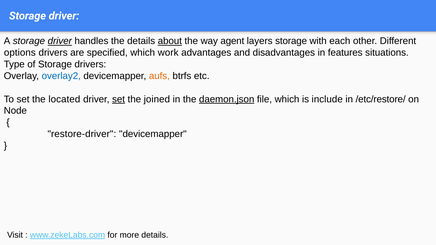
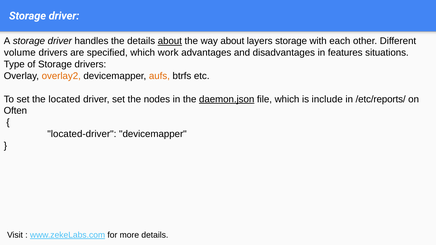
driver at (60, 41) underline: present -> none
way agent: agent -> about
options: options -> volume
overlay2 colour: blue -> orange
set at (119, 99) underline: present -> none
joined: joined -> nodes
/etc/restore/: /etc/restore/ -> /etc/reports/
Node: Node -> Often
restore-driver: restore-driver -> located-driver
